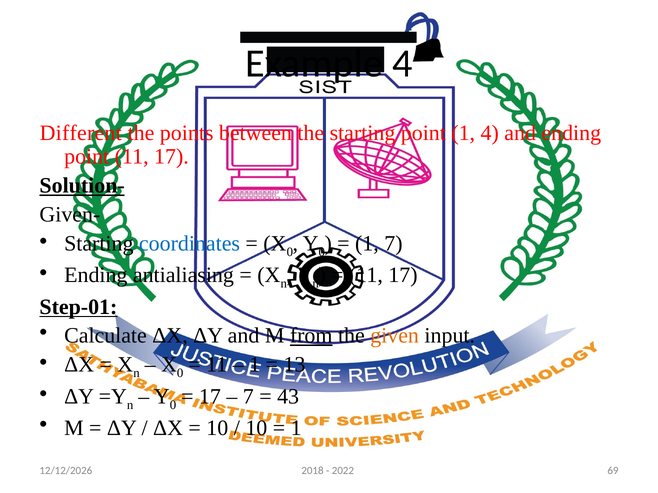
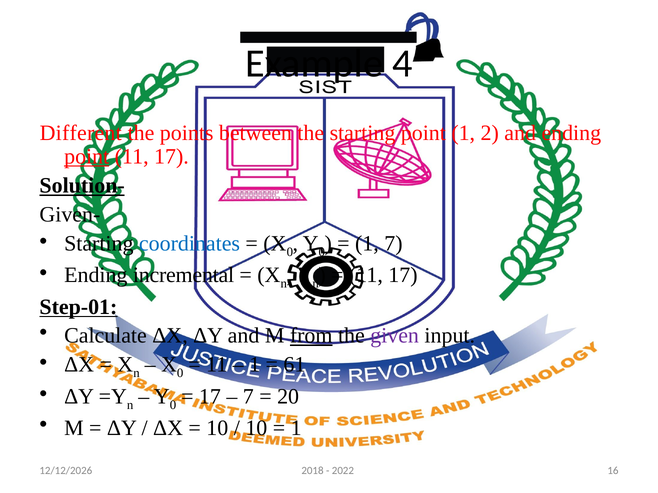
1 4: 4 -> 2
point at (87, 157) underline: none -> present
antialiasing: antialiasing -> incremental
given colour: orange -> purple
13: 13 -> 61
43: 43 -> 20
69: 69 -> 16
